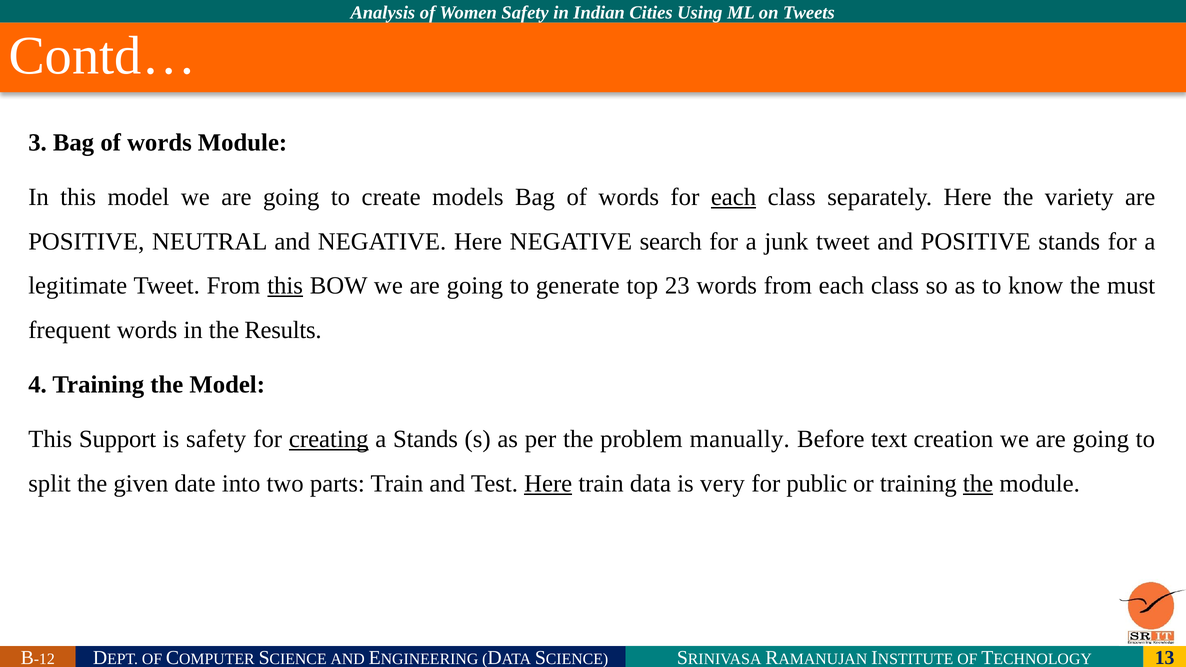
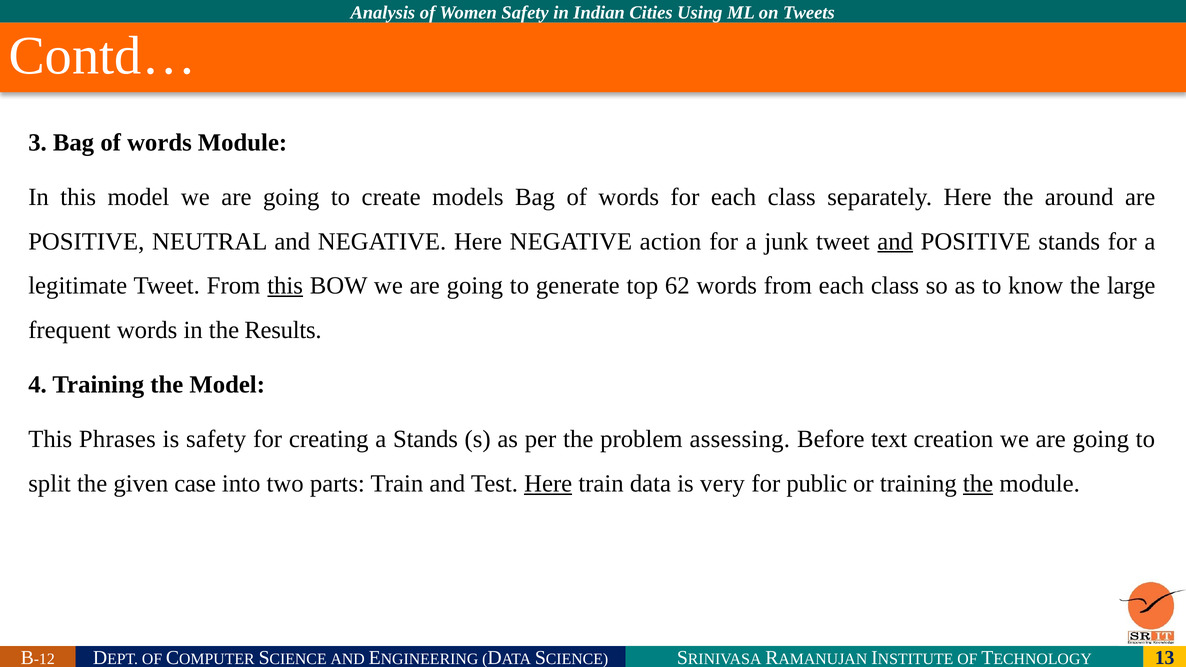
each at (733, 197) underline: present -> none
variety: variety -> around
search: search -> action
and at (895, 241) underline: none -> present
23: 23 -> 62
must: must -> large
Support: Support -> Phrases
creating underline: present -> none
manually: manually -> assessing
date: date -> case
